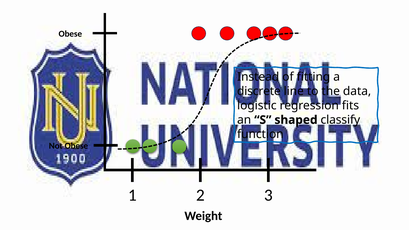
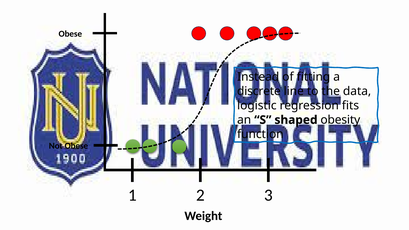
classify: classify -> obesity
